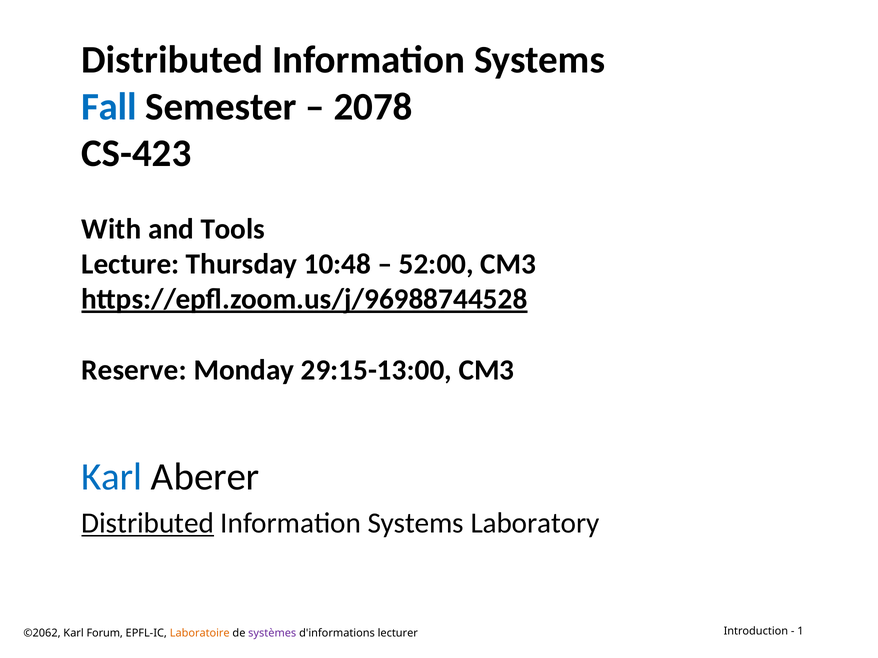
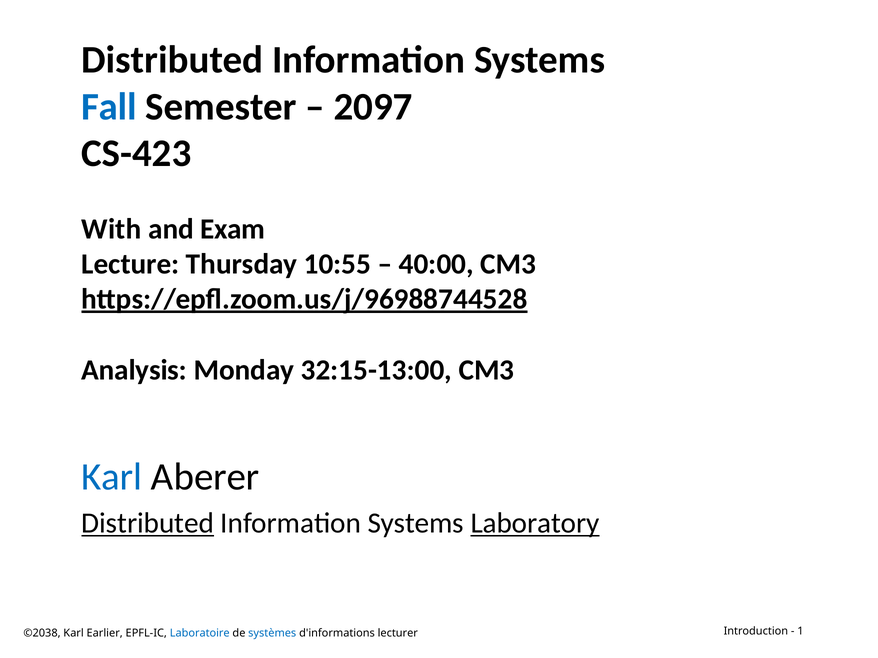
2078: 2078 -> 2097
Tools: Tools -> Exam
10:48: 10:48 -> 10:55
52:00: 52:00 -> 40:00
Reserve: Reserve -> Analysis
29:15-13:00: 29:15-13:00 -> 32:15-13:00
Laboratory underline: none -> present
©2062: ©2062 -> ©2038
Forum: Forum -> Earlier
Laboratoire colour: orange -> blue
systèmes colour: purple -> blue
